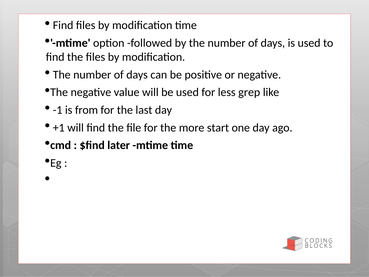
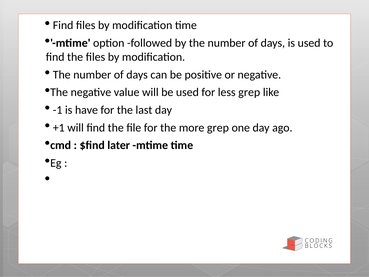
from: from -> have
more start: start -> grep
